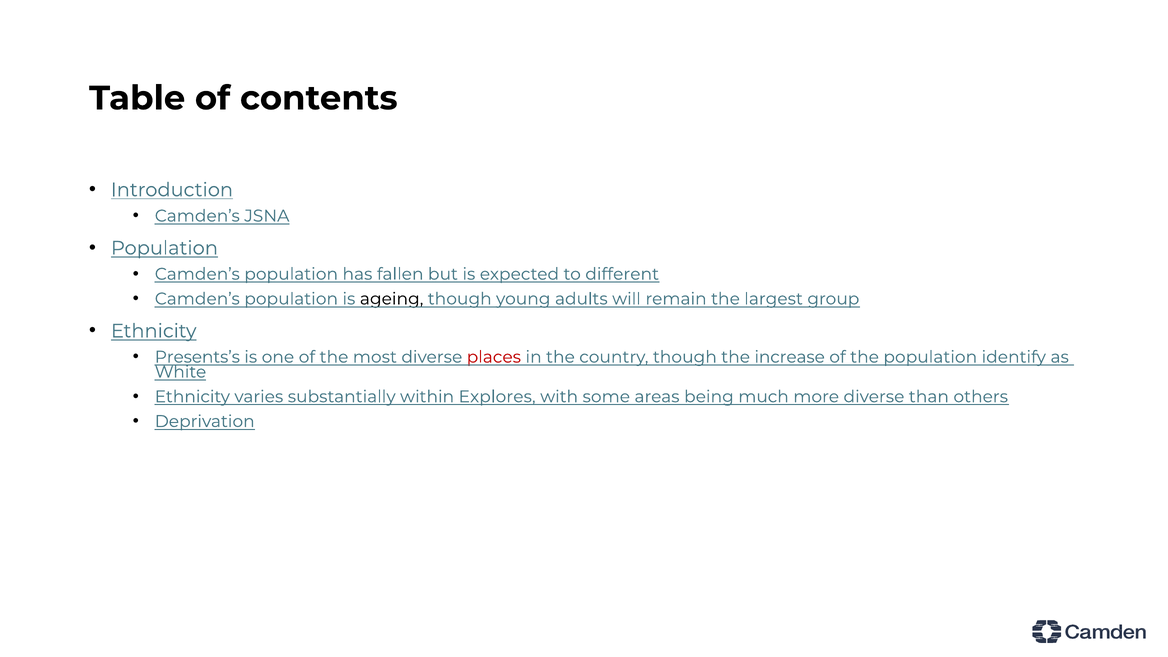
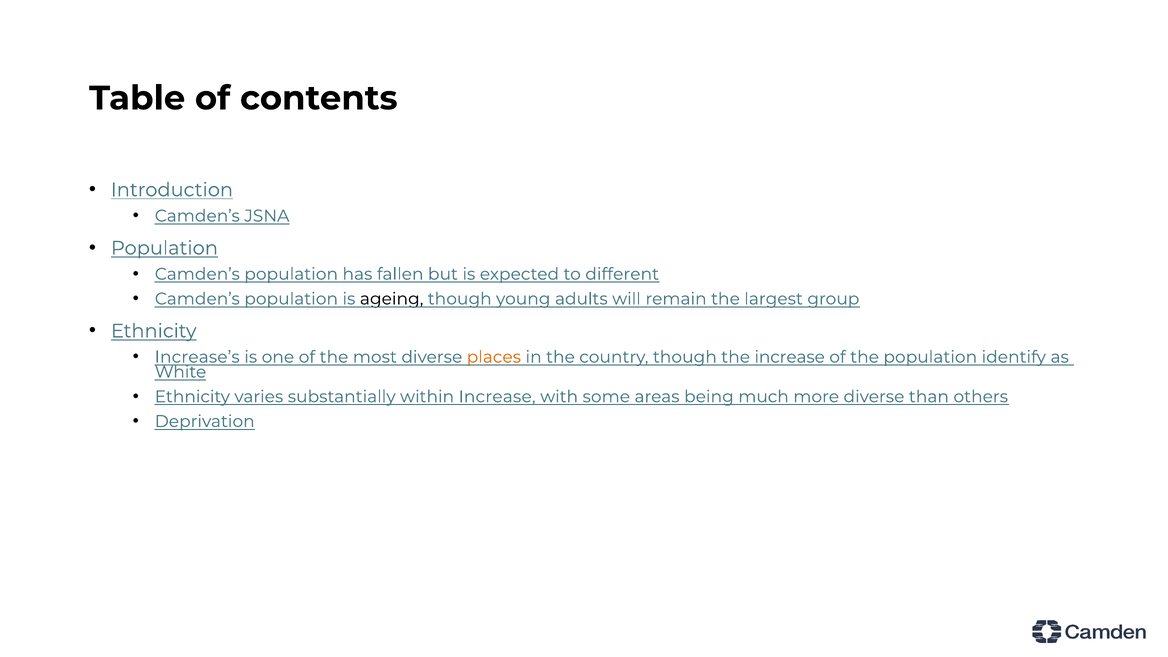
Presents’s: Presents’s -> Increase’s
places colour: red -> orange
within Explores: Explores -> Increase
